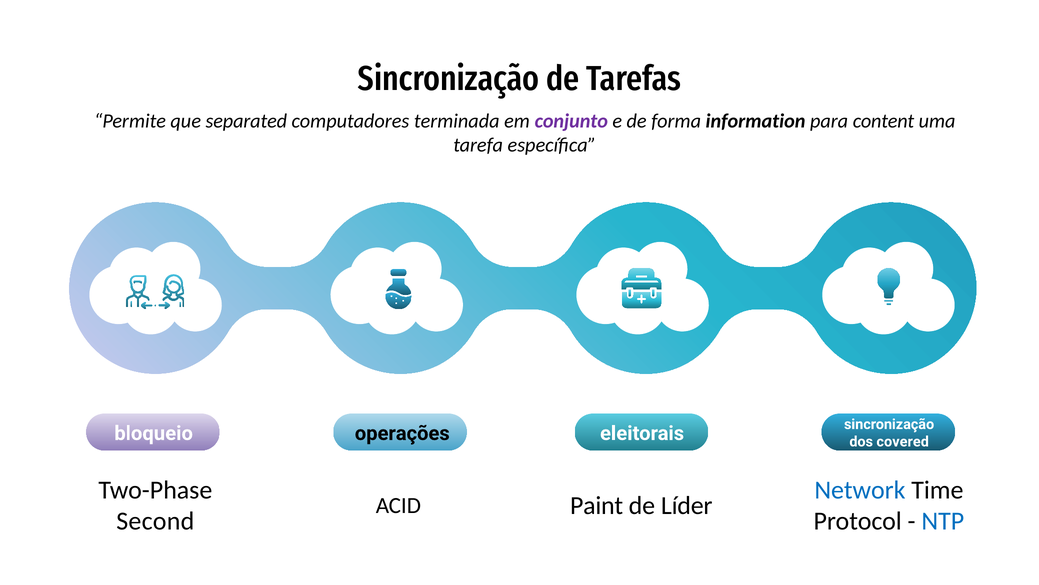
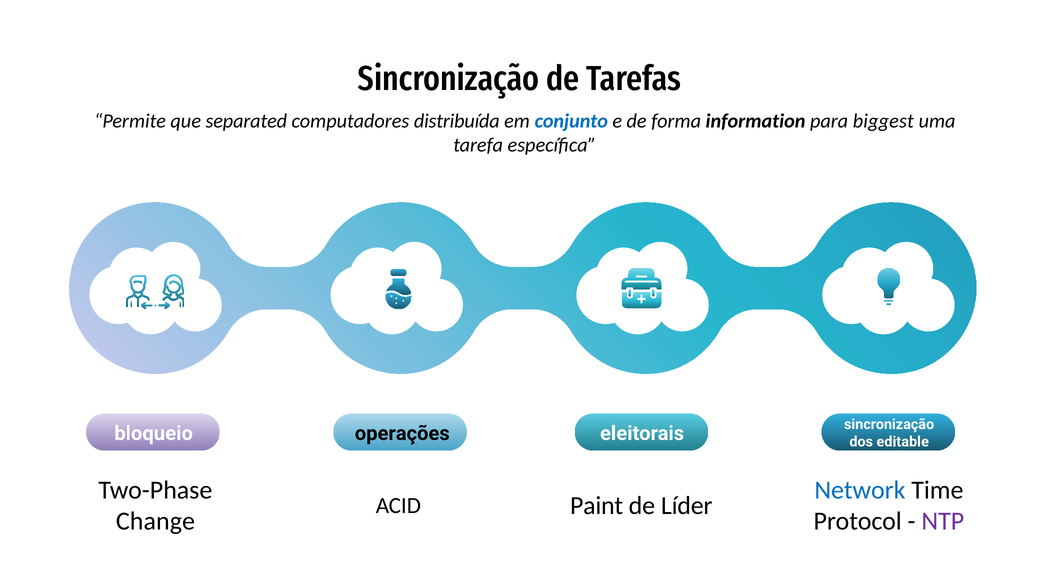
terminada: terminada -> distribuída
conjunto colour: purple -> blue
content: content -> biggest
covered: covered -> editable
Second: Second -> Change
NTP colour: blue -> purple
